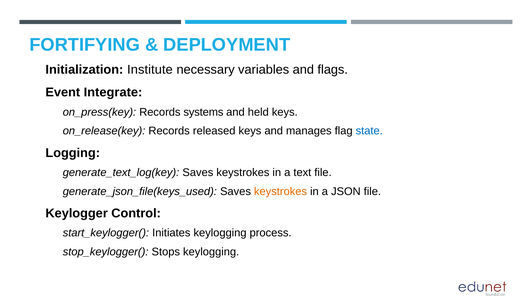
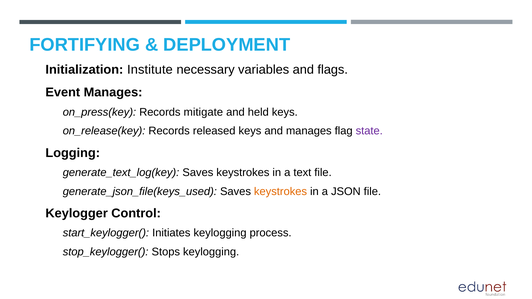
Integrate at (113, 92): Integrate -> Manages
systems: systems -> mitigate
state colour: blue -> purple
